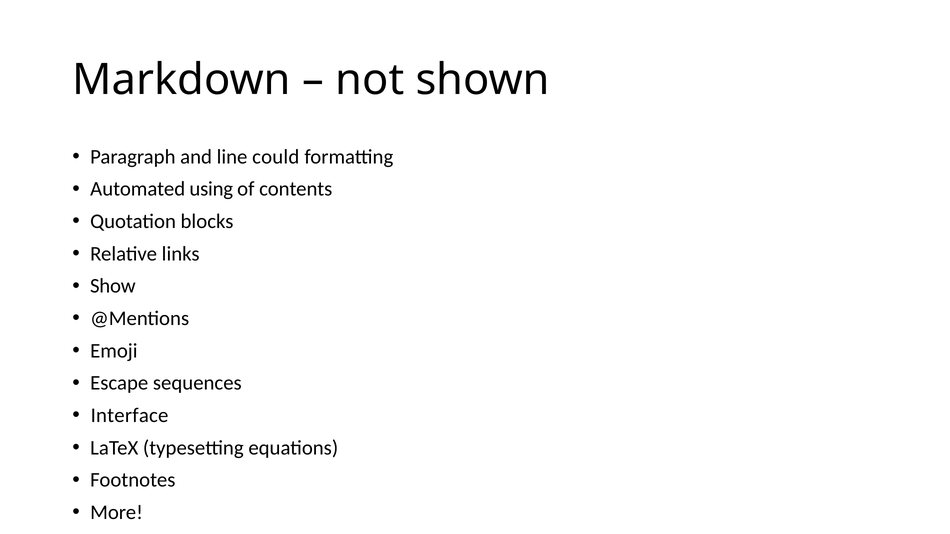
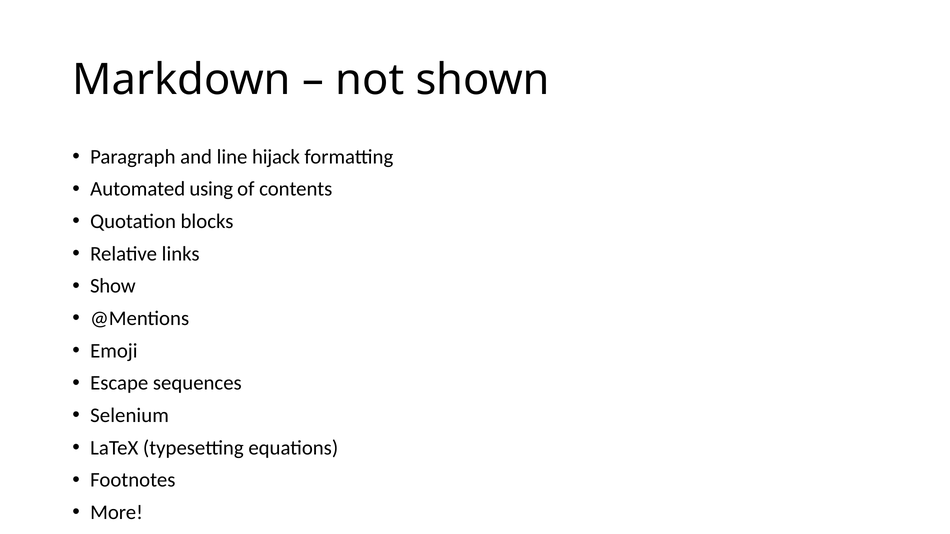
could: could -> hijack
Interface: Interface -> Selenium
